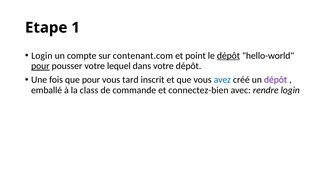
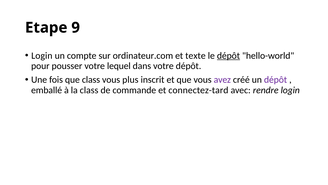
1: 1 -> 9
contenant.com: contenant.com -> ordinateur.com
point: point -> texte
pour at (40, 66) underline: present -> none
que pour: pour -> class
tard: tard -> plus
avez colour: blue -> purple
connectez-bien: connectez-bien -> connectez-tard
